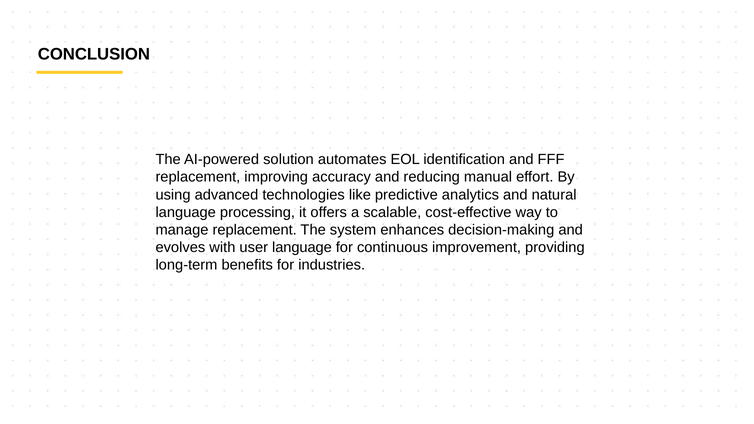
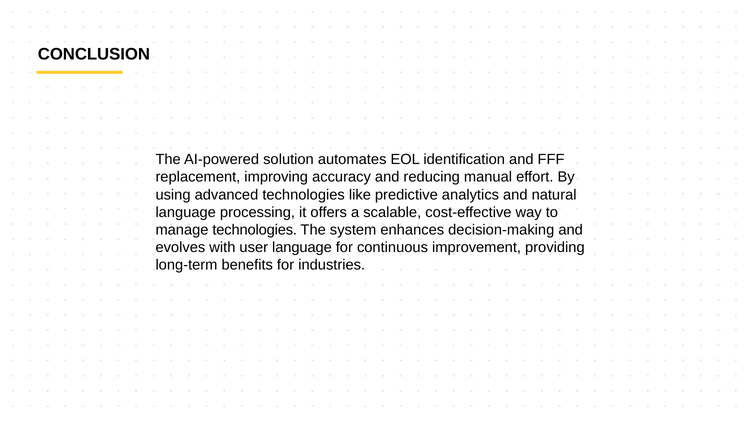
manage replacement: replacement -> technologies
